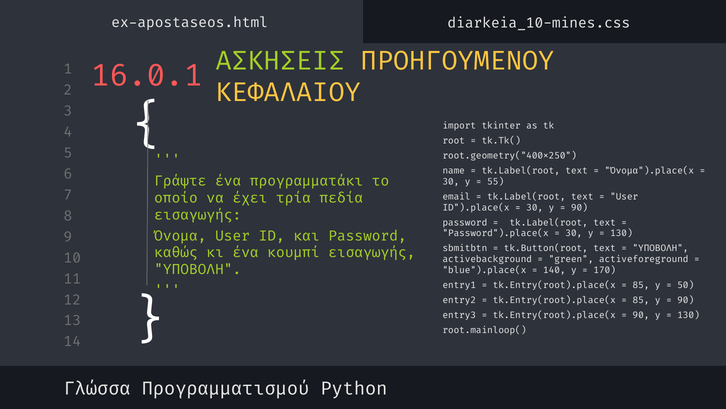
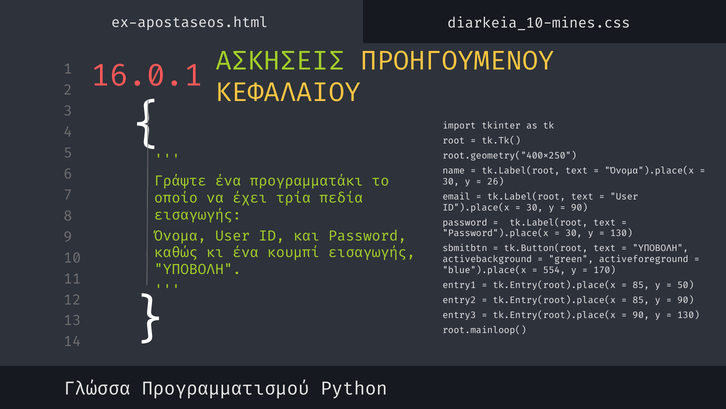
55: 55 -> 26
140: 140 -> 554
